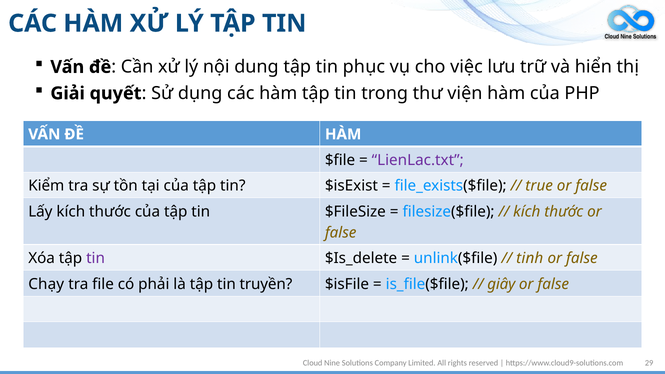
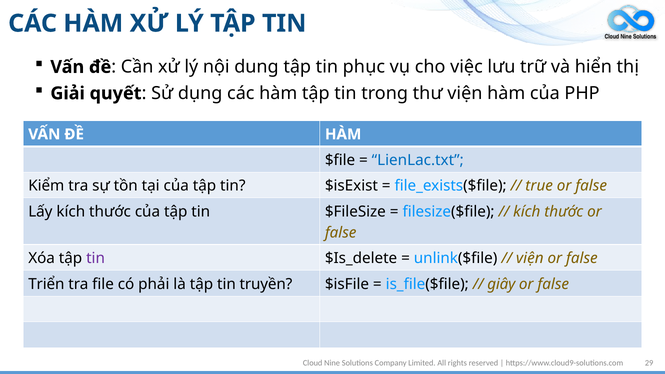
LienLac.txt colour: purple -> blue
tinh at (530, 258): tinh -> viện
Chạy: Chạy -> Triển
